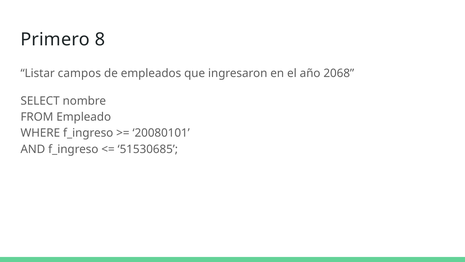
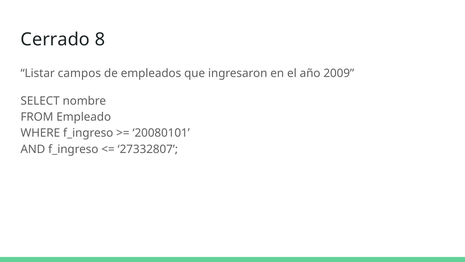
Primero: Primero -> Cerrado
2068: 2068 -> 2009
51530685: 51530685 -> 27332807
